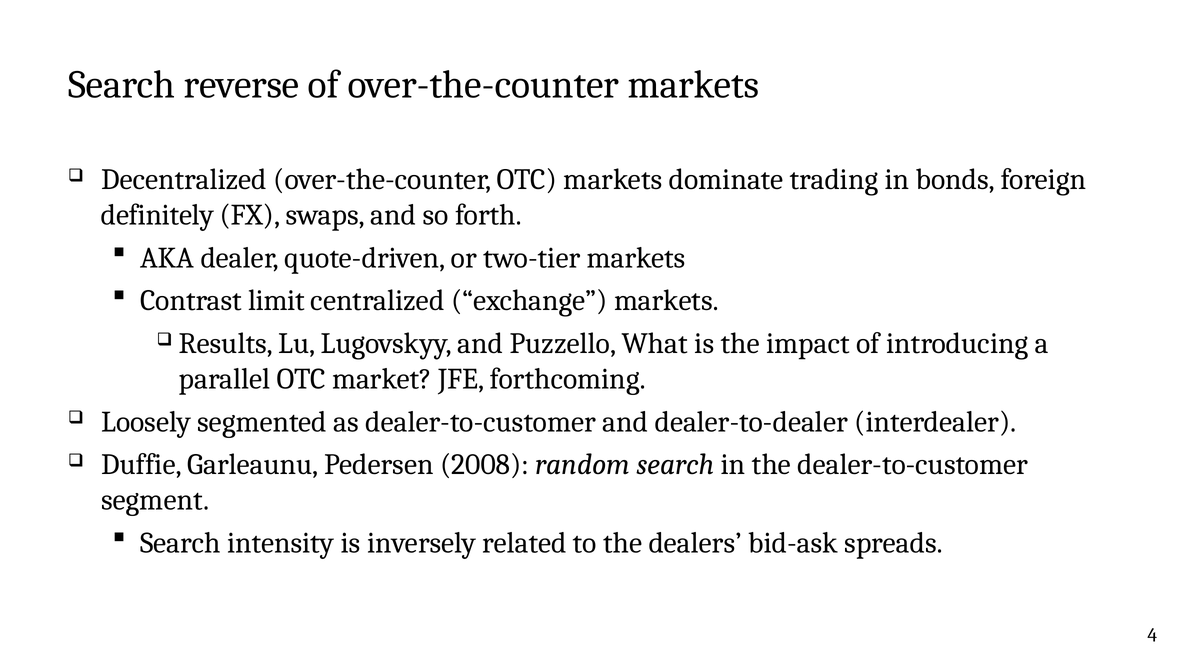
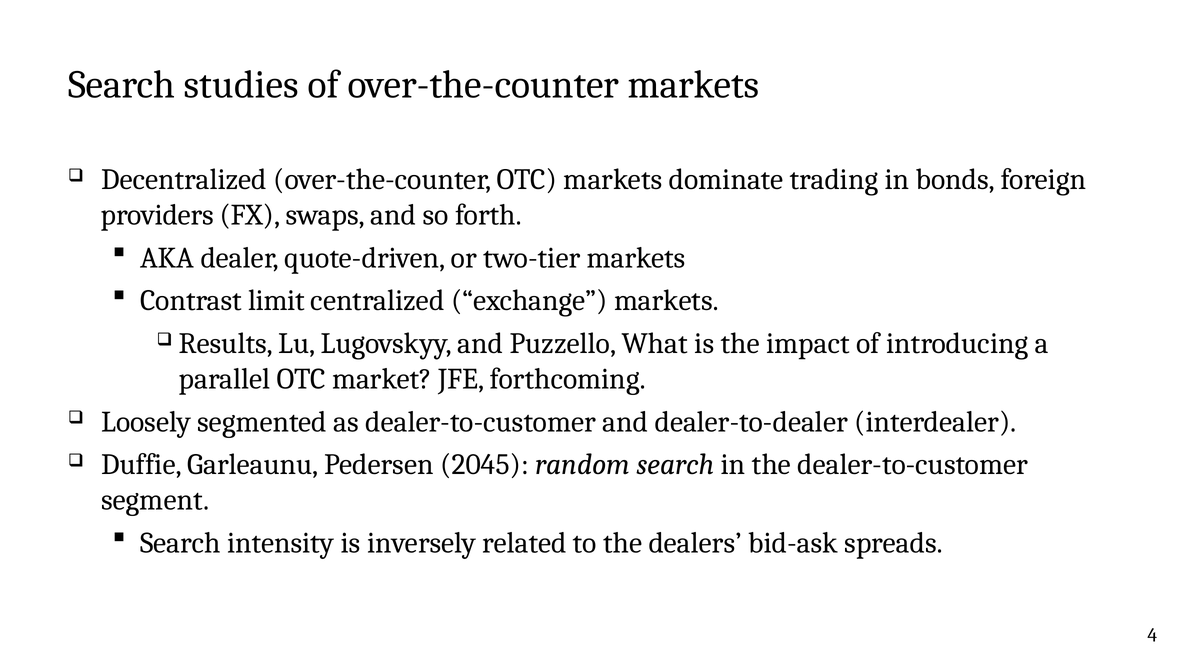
reverse: reverse -> studies
definitely: definitely -> providers
2008: 2008 -> 2045
